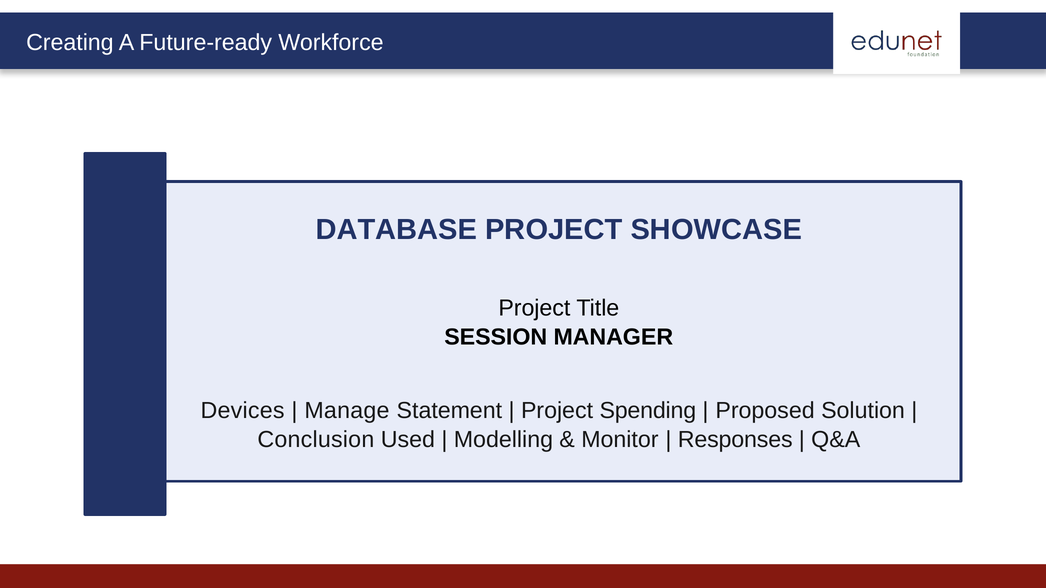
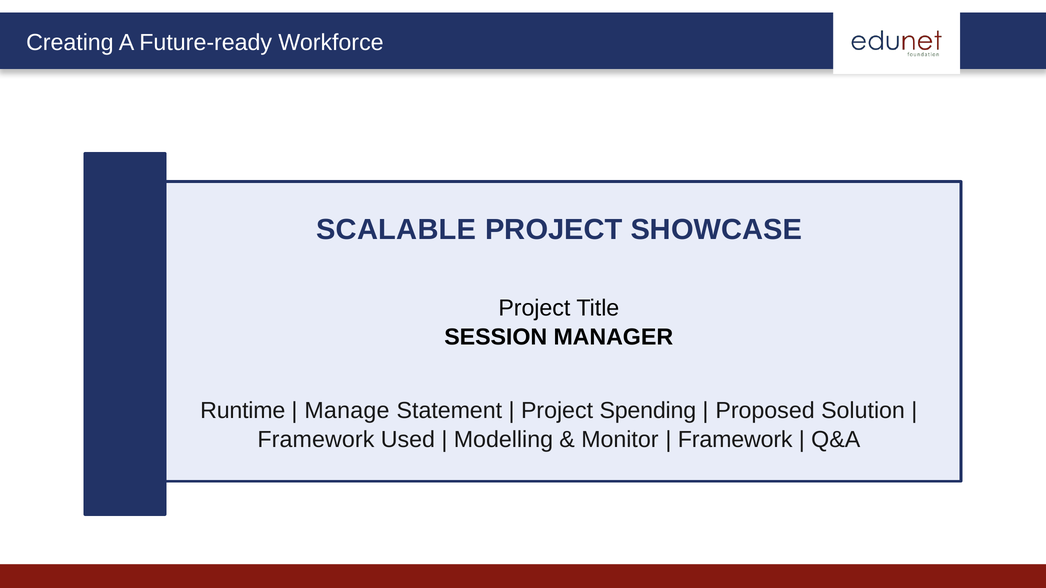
DATABASE: DATABASE -> SCALABLE
Devices: Devices -> Runtime
Conclusion at (316, 440): Conclusion -> Framework
Responses at (735, 440): Responses -> Framework
